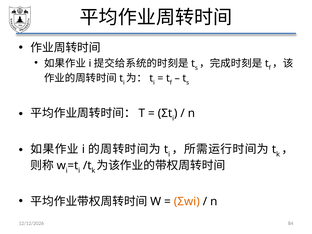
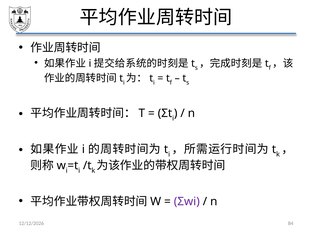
Σwi colour: orange -> purple
